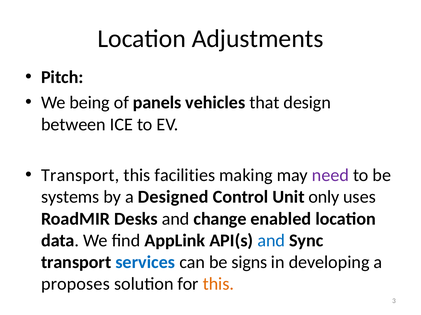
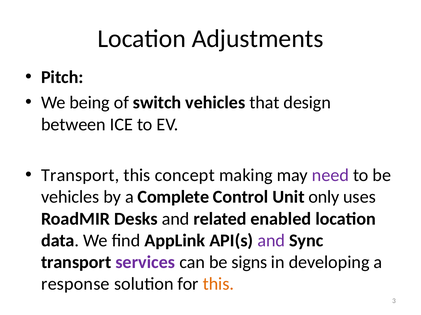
panels: panels -> switch
facilities: facilities -> concept
systems at (70, 197): systems -> vehicles
Designed: Designed -> Complete
change: change -> related
and at (271, 241) colour: blue -> purple
services colour: blue -> purple
proposes: proposes -> response
